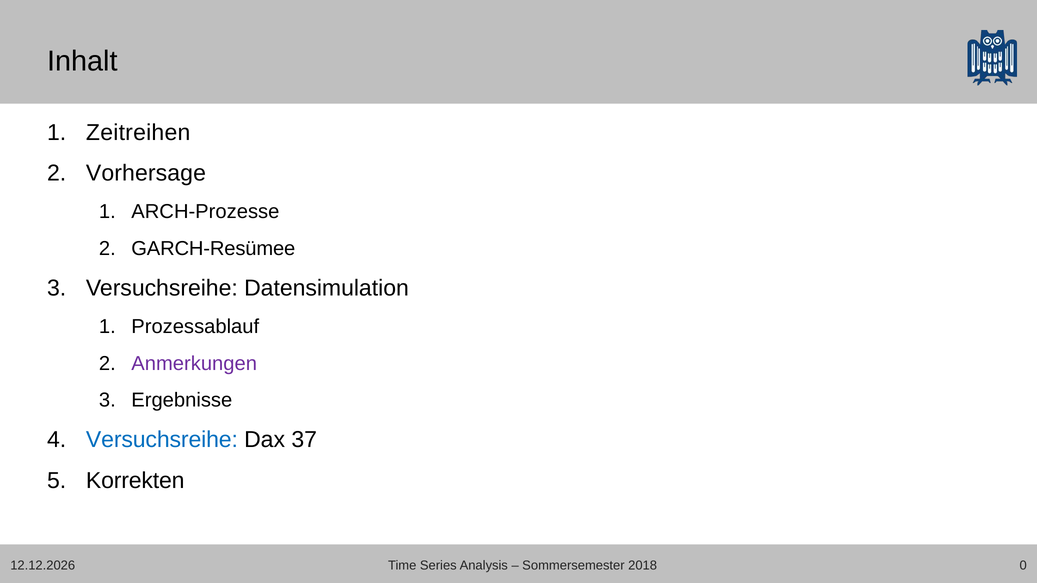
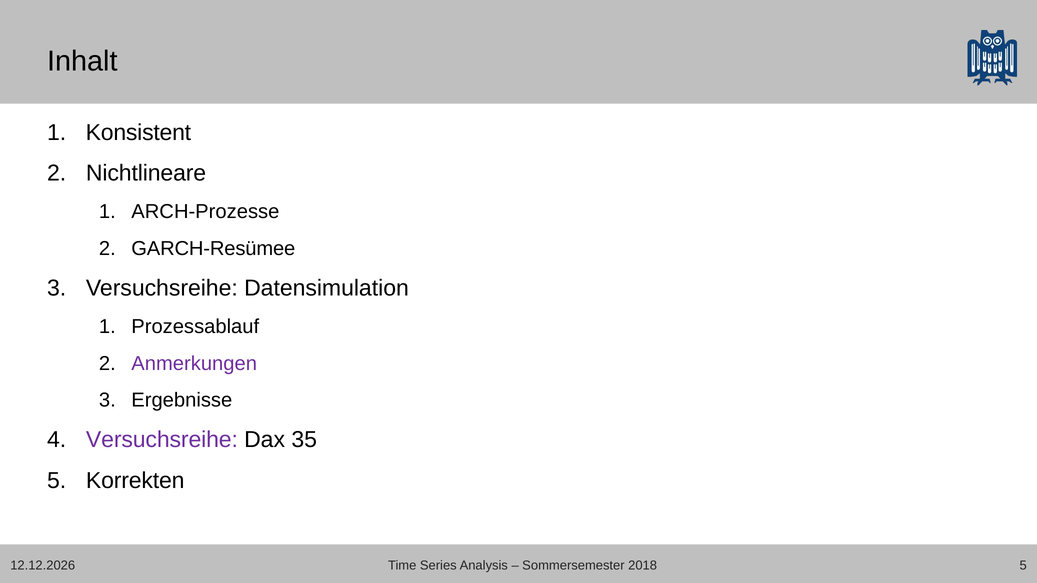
Zeitreihen: Zeitreihen -> Konsistent
Vorhersage: Vorhersage -> Nichtlineare
Versuchsreihe at (162, 440) colour: blue -> purple
37: 37 -> 35
2018 0: 0 -> 5
